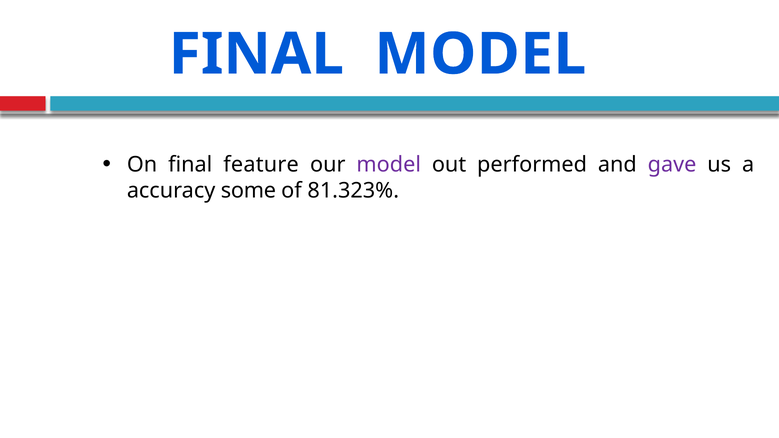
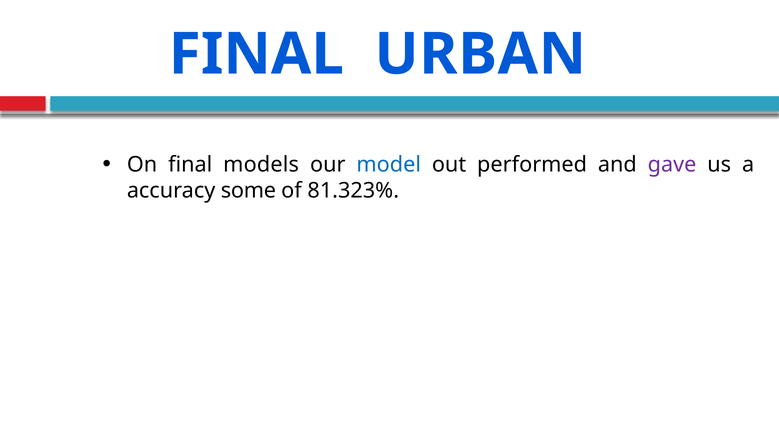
FINAL MODEL: MODEL -> URBAN
feature: feature -> models
model at (389, 165) colour: purple -> blue
